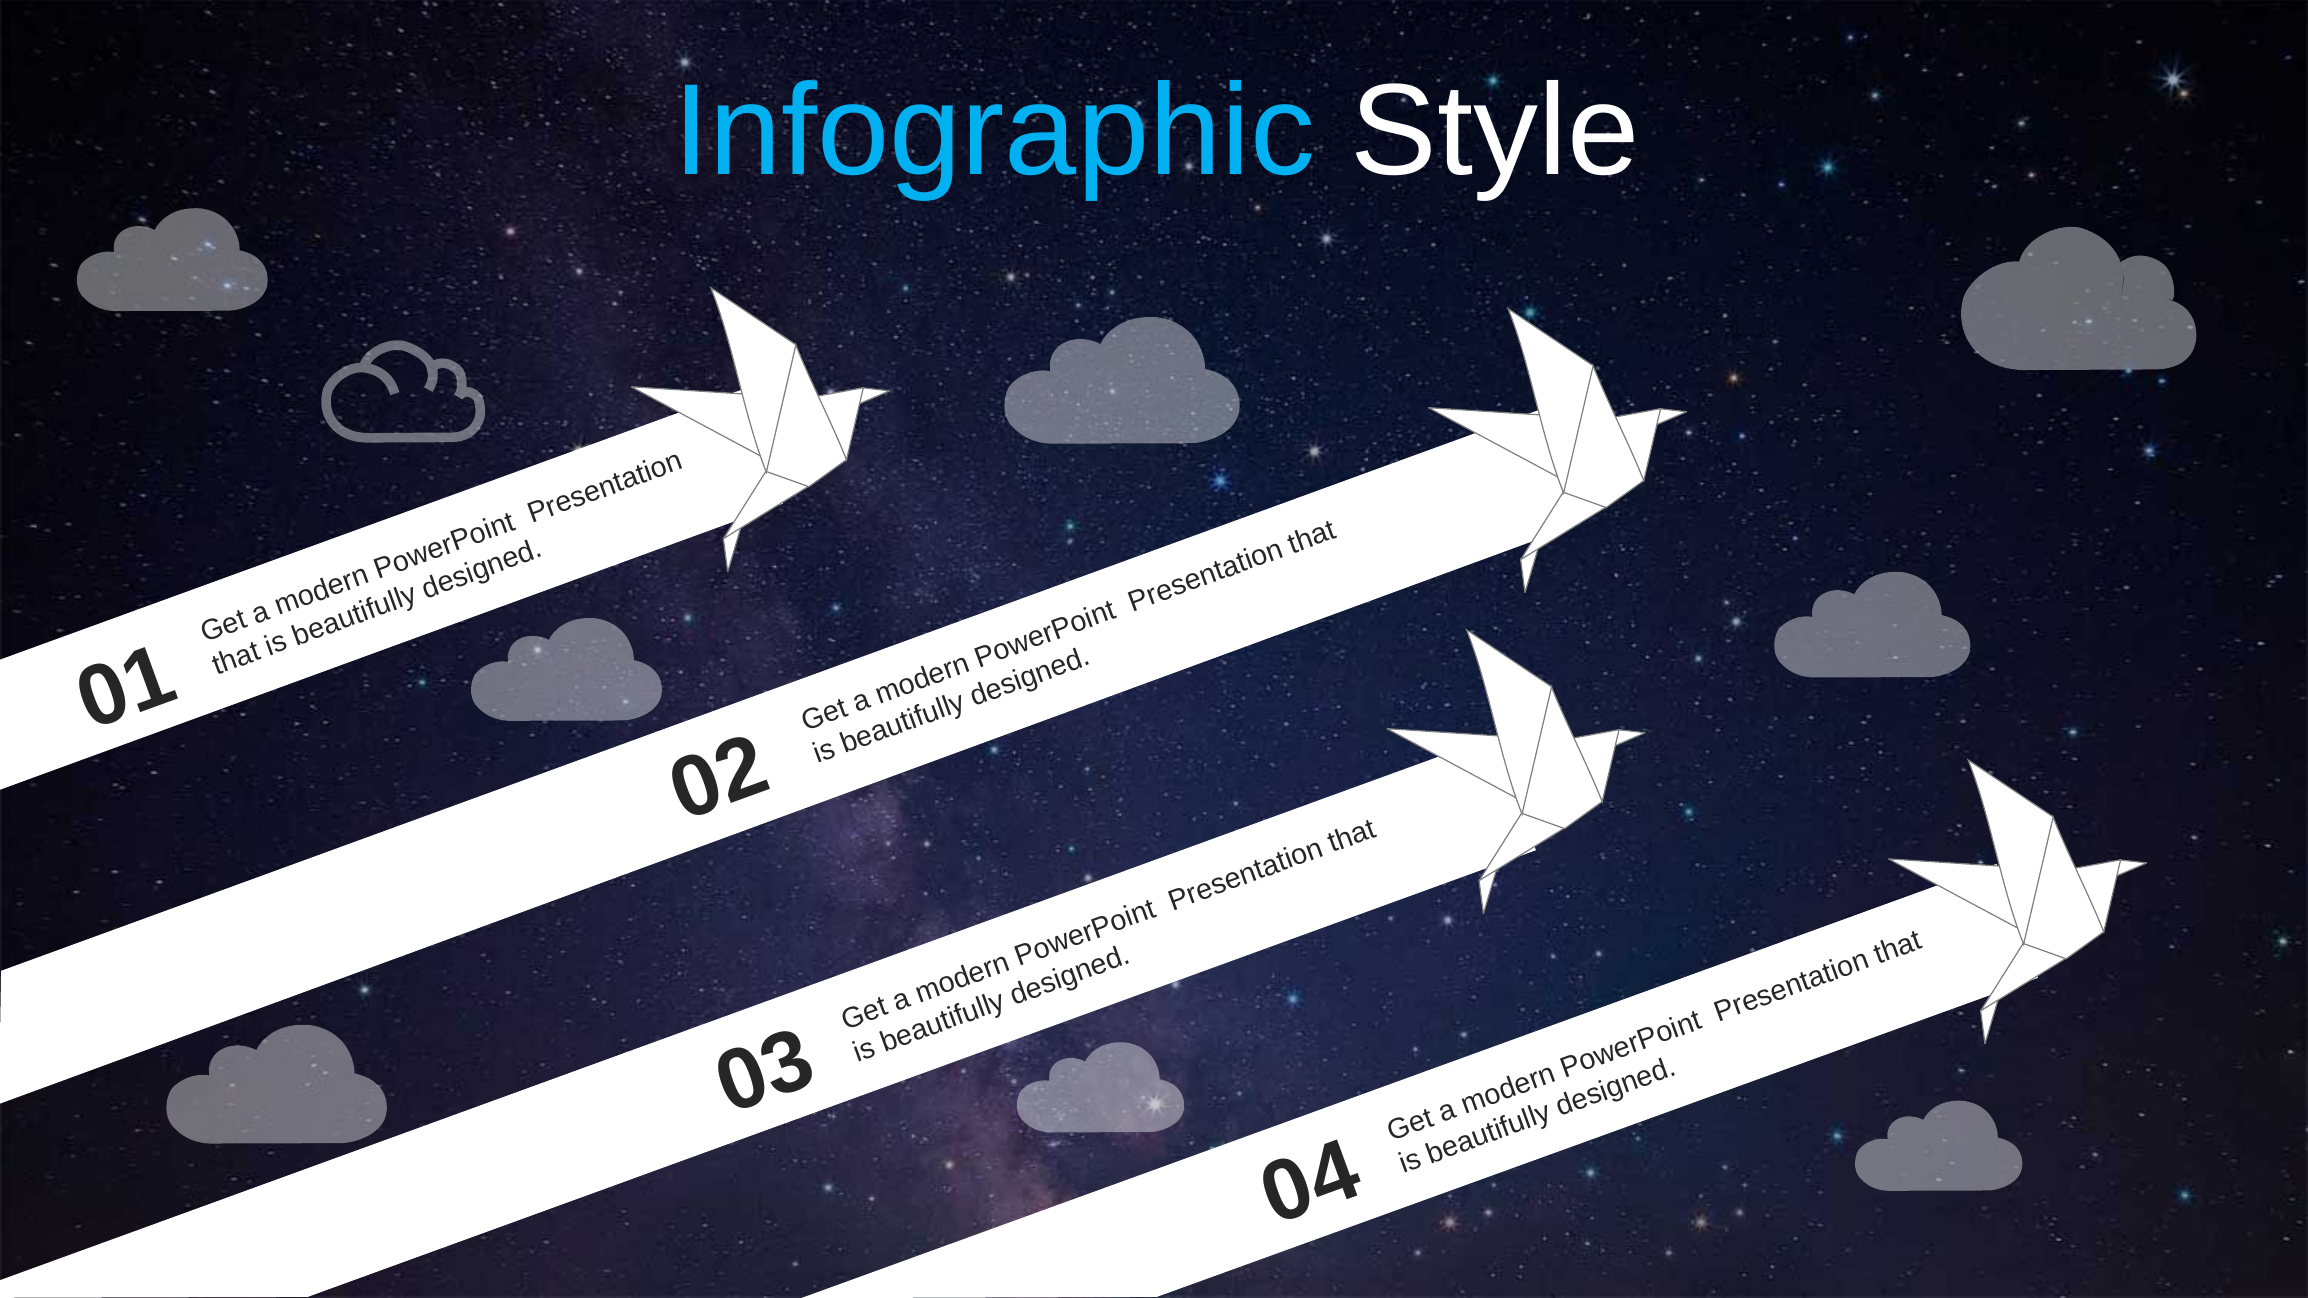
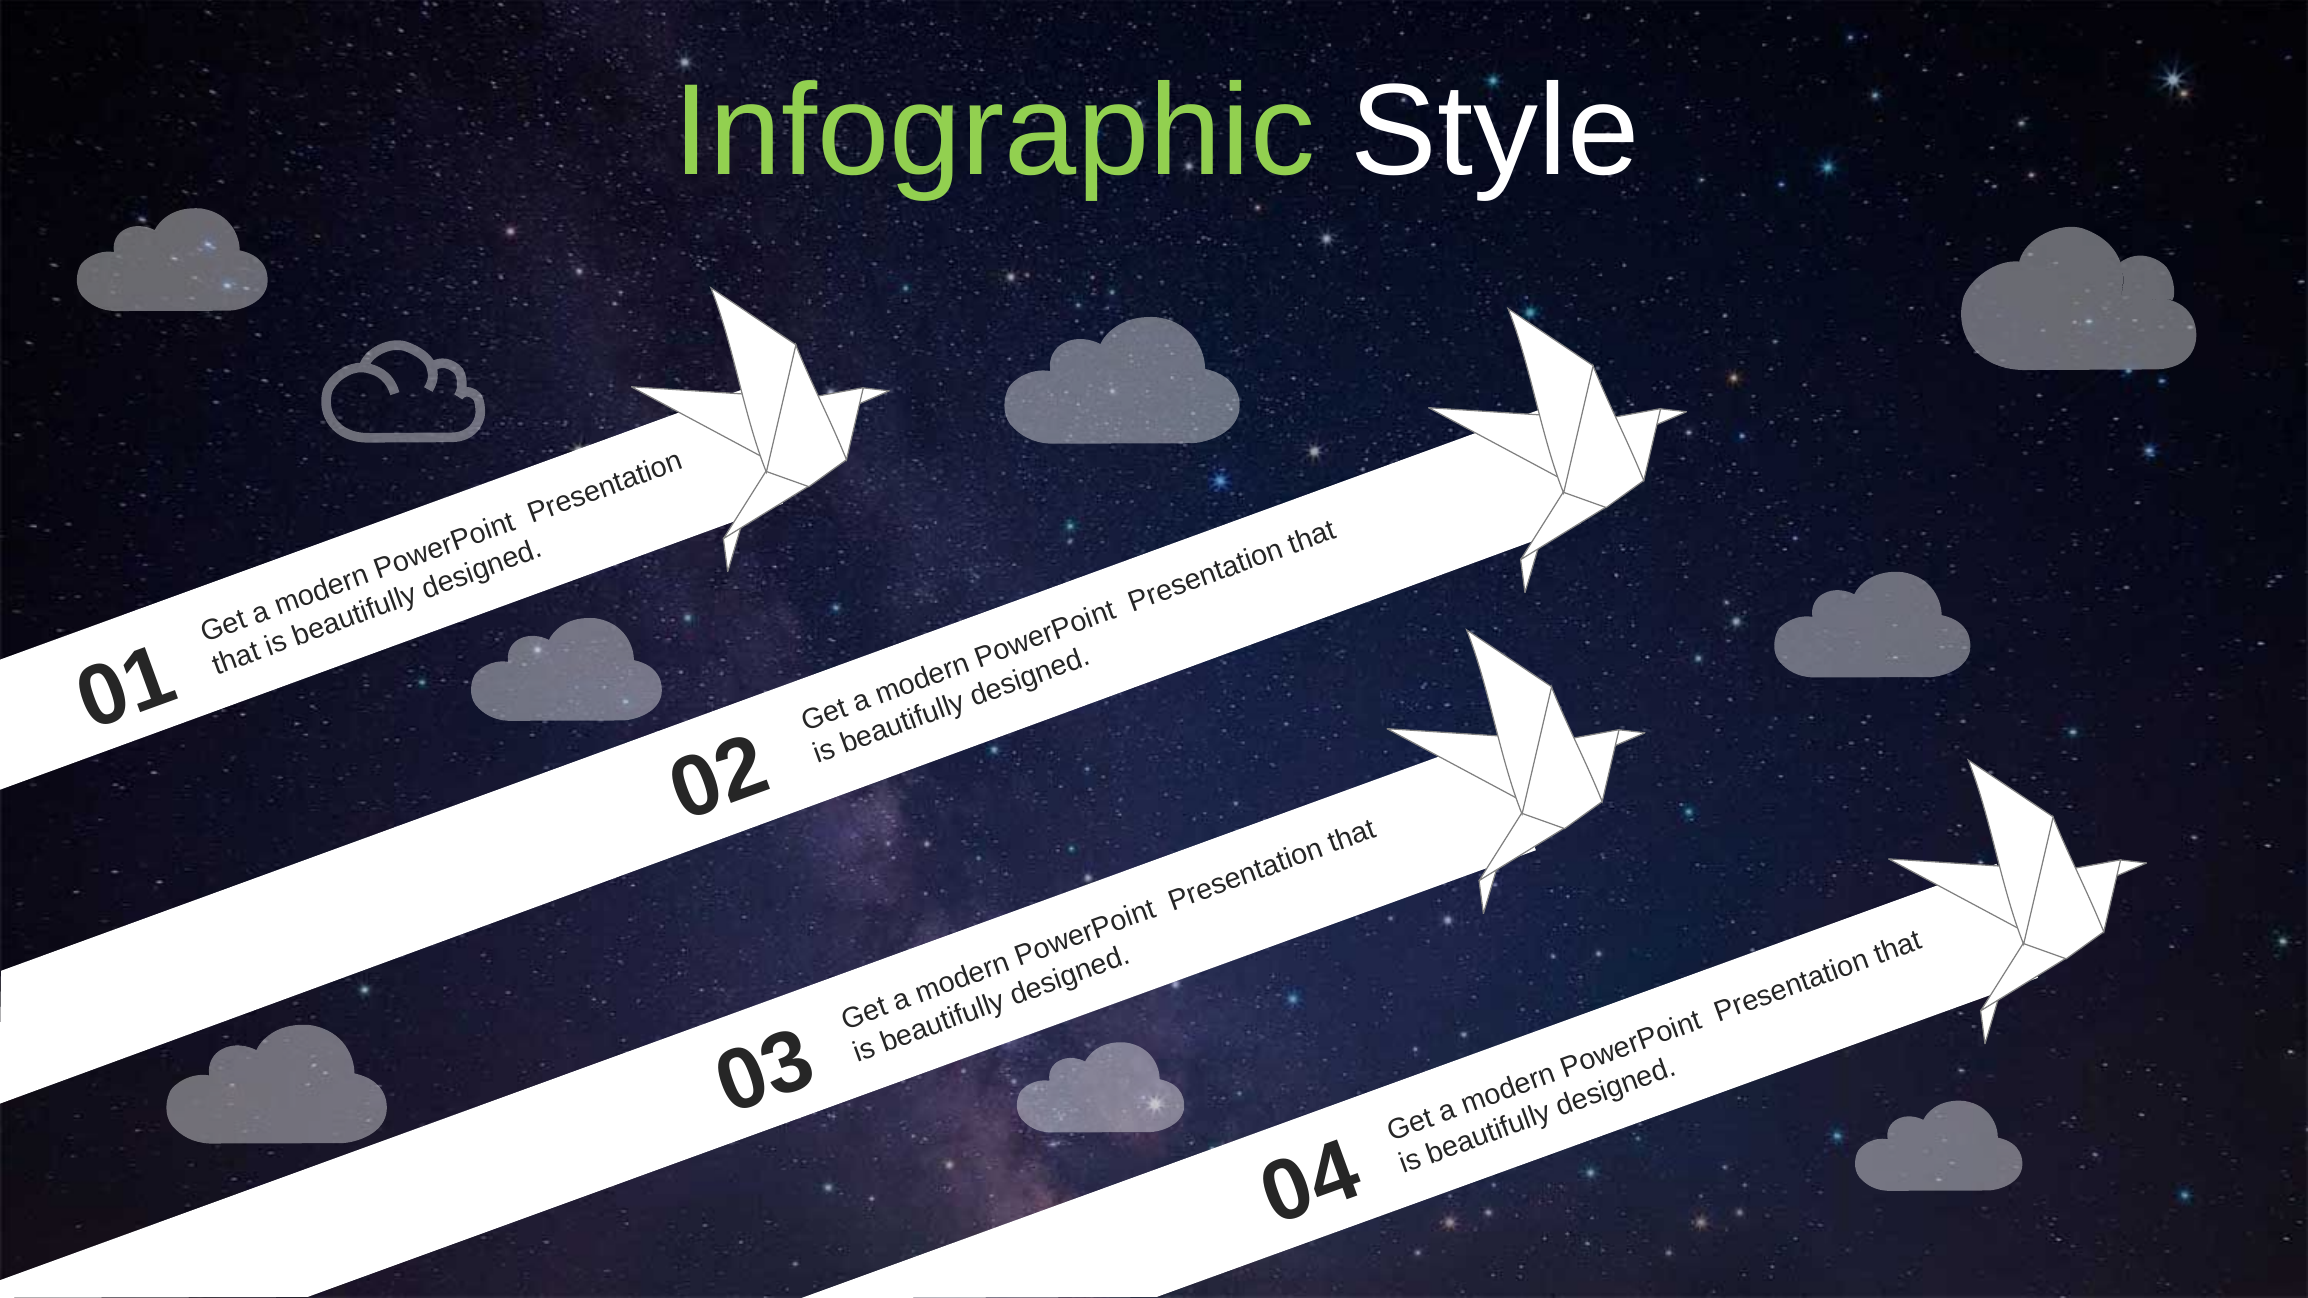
Infographic colour: light blue -> light green
